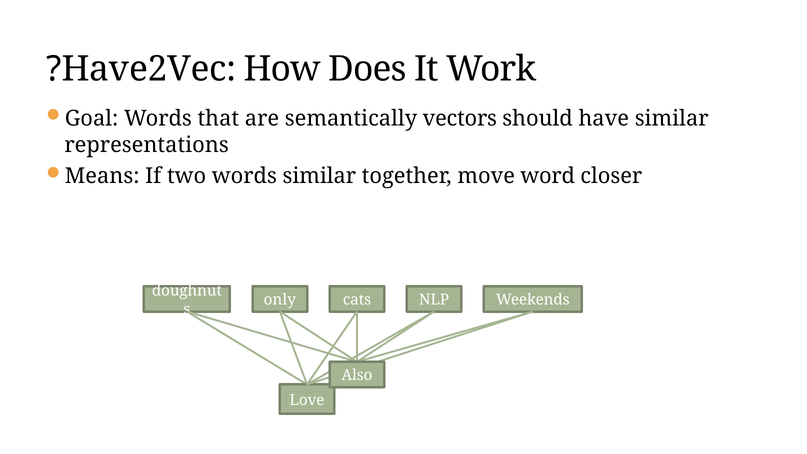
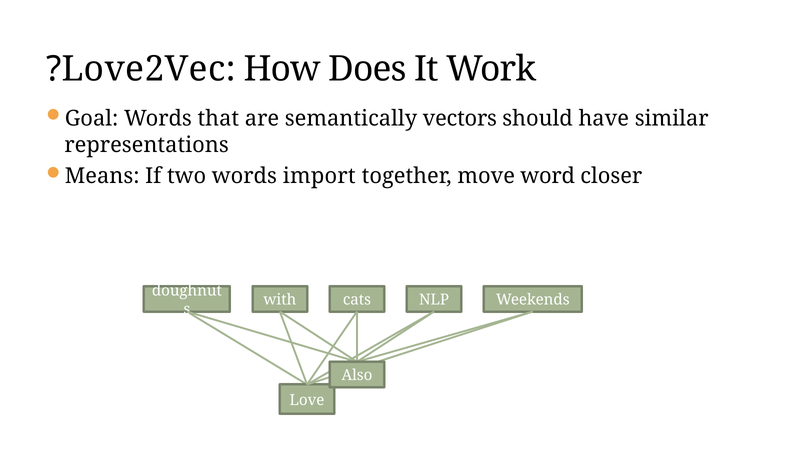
Have2Vec: Have2Vec -> Love2Vec
words similar: similar -> import
only: only -> with
